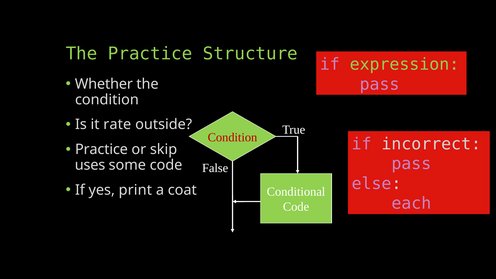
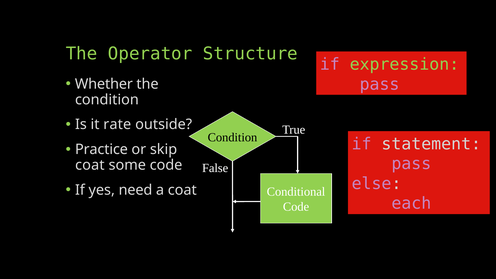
The Practice: Practice -> Operator
Condition at (232, 137) colour: red -> black
incorrect: incorrect -> statement
uses at (90, 165): uses -> coat
print: print -> need
